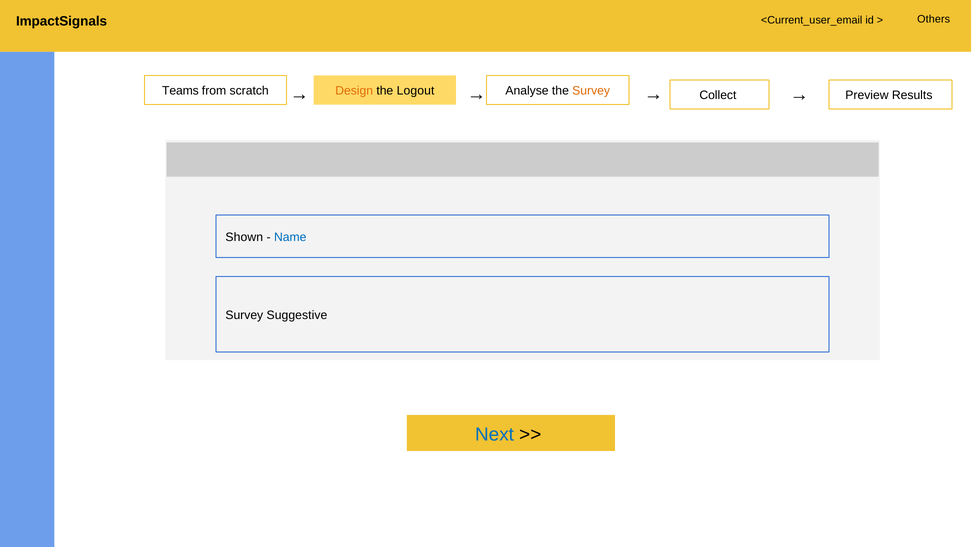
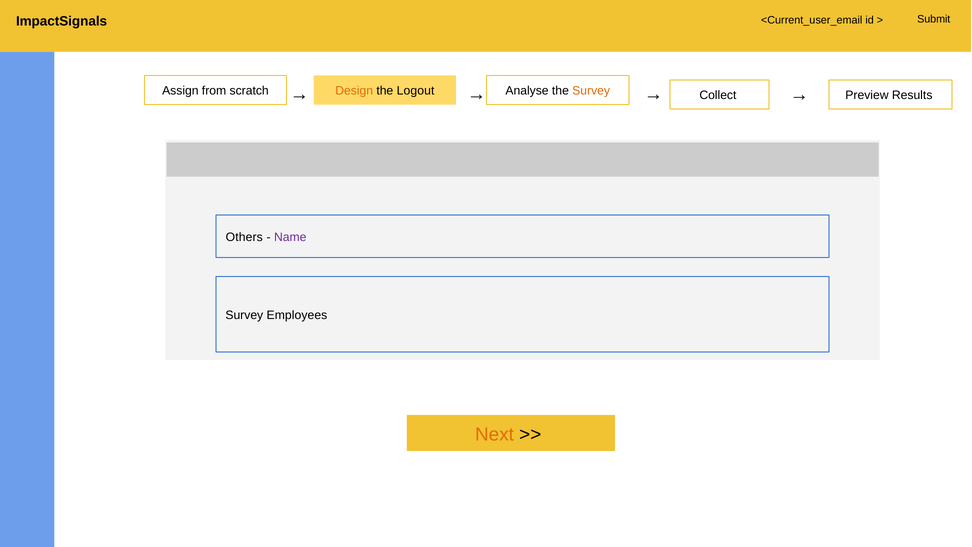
Others: Others -> Submit
Teams: Teams -> Assign
Shown: Shown -> Others
Name colour: blue -> purple
Suggestive: Suggestive -> Employees
Next colour: blue -> orange
